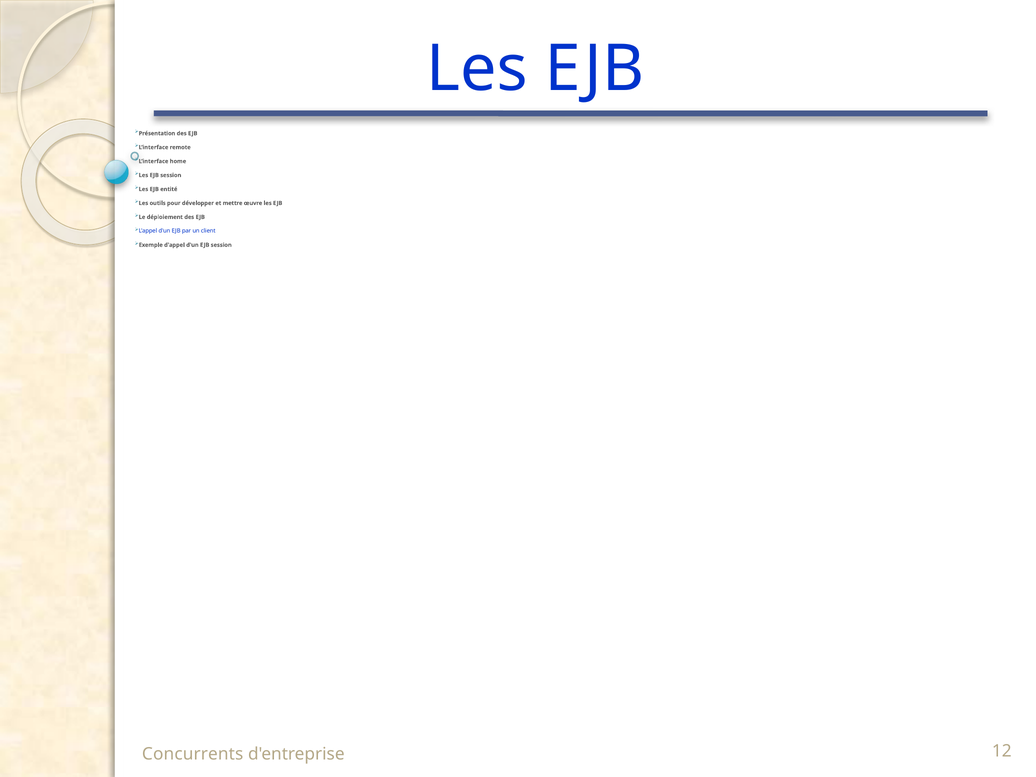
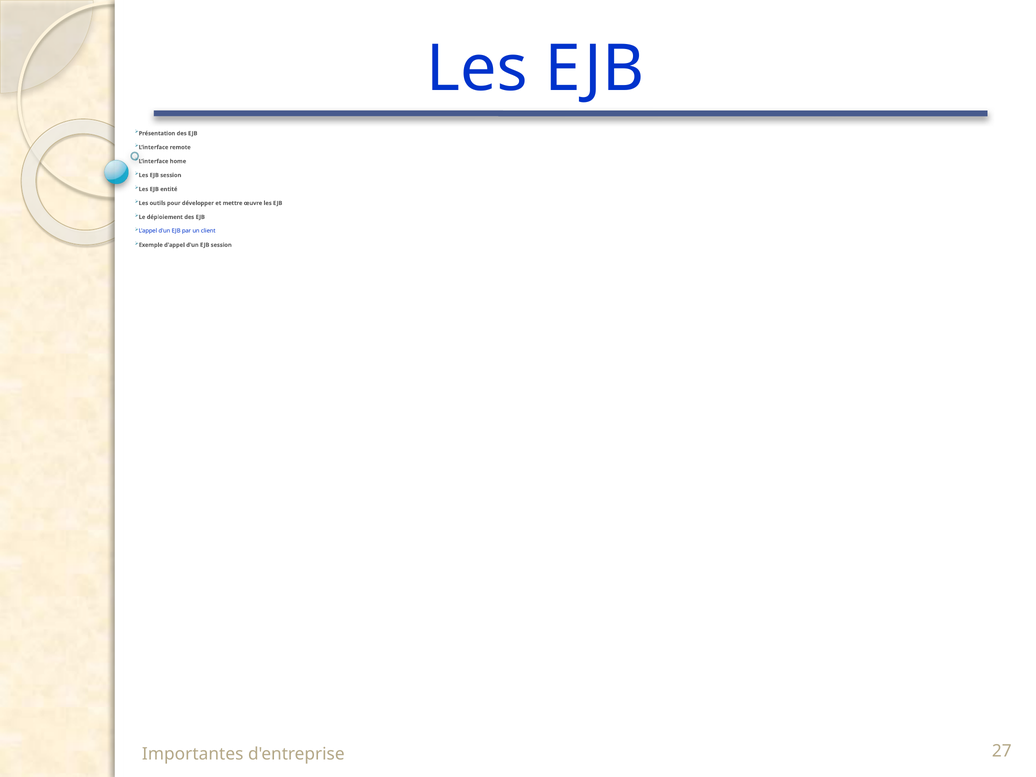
Concurrents: Concurrents -> Importantes
12: 12 -> 27
